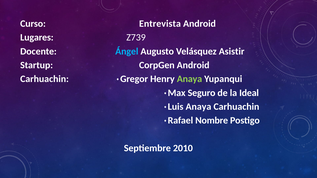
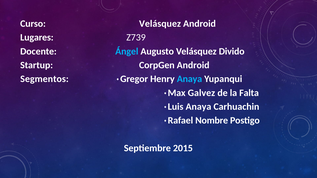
Curso Entrevista: Entrevista -> Velásquez
Asistir: Asistir -> Divido
Carhuachin at (45, 79): Carhuachin -> Segmentos
Anaya at (189, 79) colour: light green -> light blue
Seguro: Seguro -> Galvez
Ideal: Ideal -> Falta
2010: 2010 -> 2015
